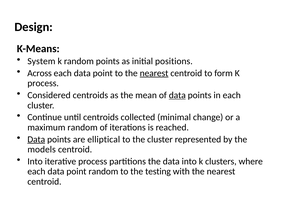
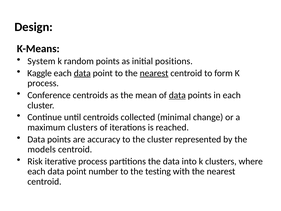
Across: Across -> Kaggle
data at (82, 73) underline: none -> present
Considered: Considered -> Conference
maximum random: random -> clusters
Data at (36, 139) underline: present -> none
elliptical: elliptical -> accuracy
Into at (35, 161): Into -> Risk
point random: random -> number
